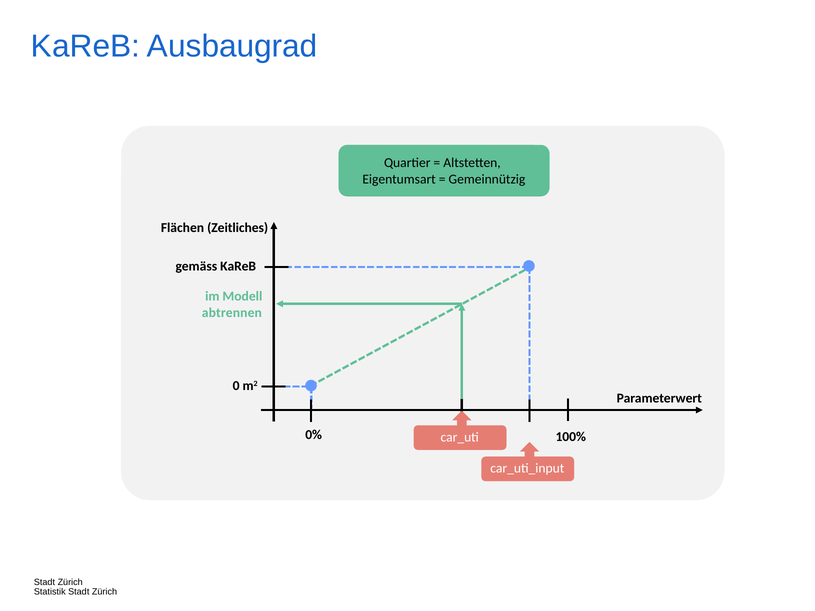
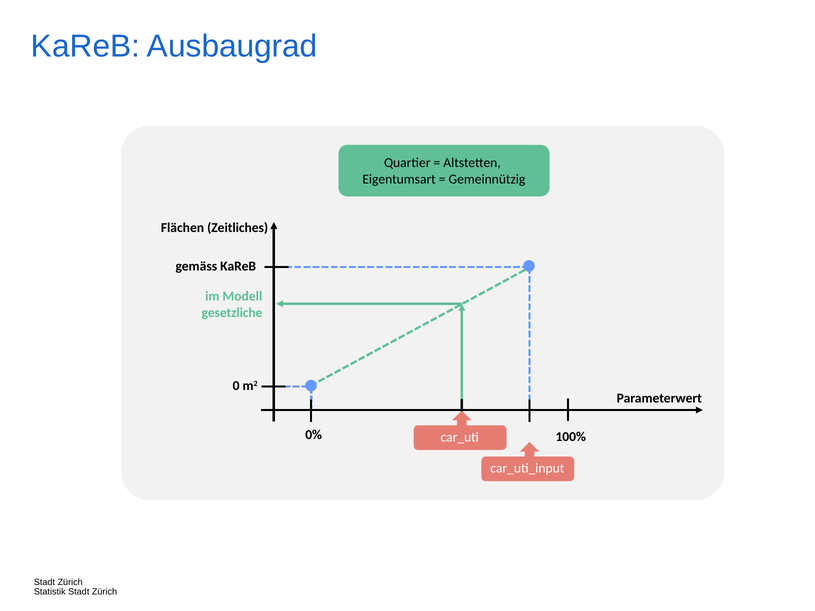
abtrennen: abtrennen -> gesetzliche
